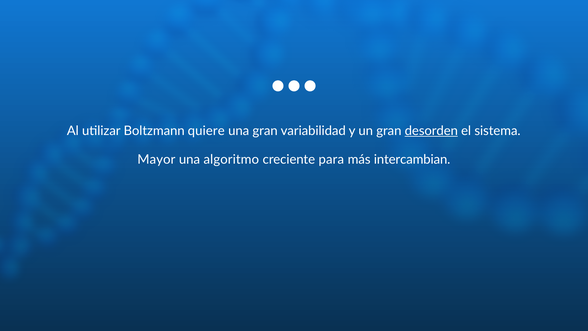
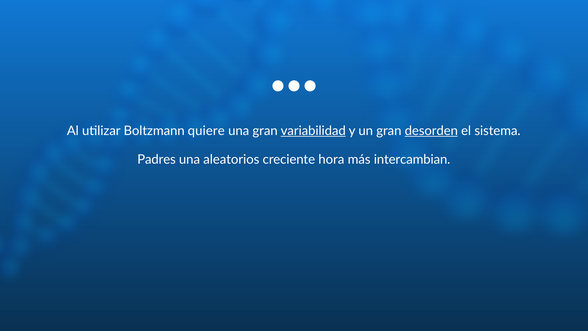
variabilidad underline: none -> present
Mayor: Mayor -> Padres
algoritmo: algoritmo -> aleatorios
para: para -> hora
